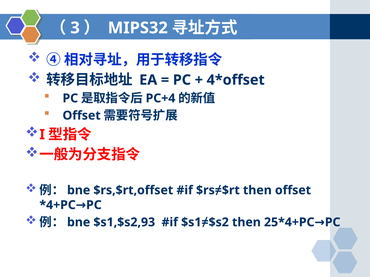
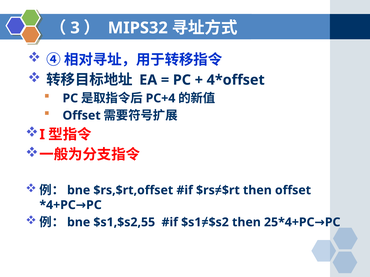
$s1,$s2,93: $s1,$s2,93 -> $s1,$s2,55
